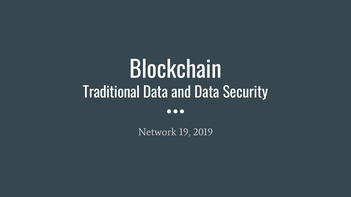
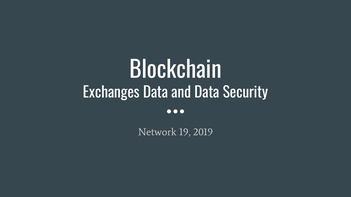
Traditional: Traditional -> Exchanges
